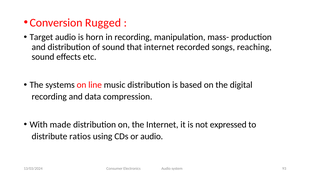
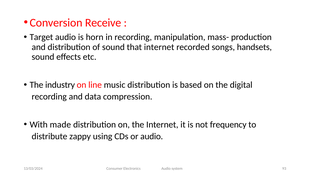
Rugged: Rugged -> Receive
reaching: reaching -> handsets
systems: systems -> industry
expressed: expressed -> frequency
ratios: ratios -> zappy
